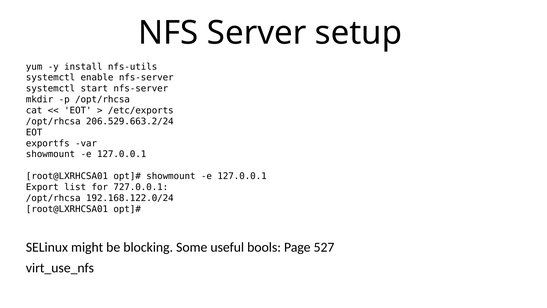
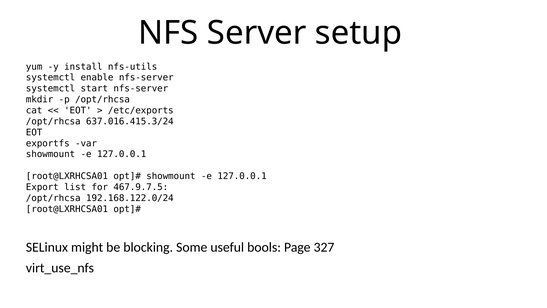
206.529.663.2/24: 206.529.663.2/24 -> 637.016.415.3/24
727.0.0.1: 727.0.0.1 -> 467.9.7.5
527: 527 -> 327
